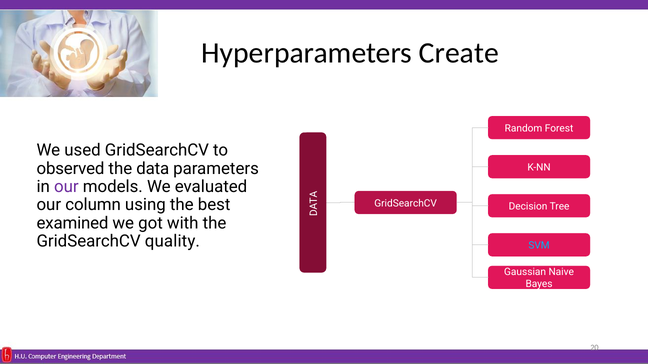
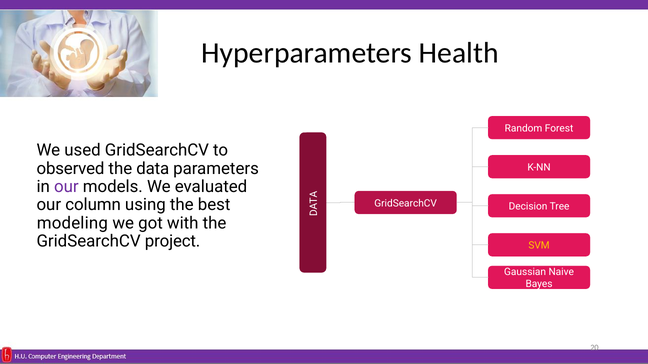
Create: Create -> Health
examined: examined -> modeling
quality: quality -> project
SVM colour: light blue -> yellow
